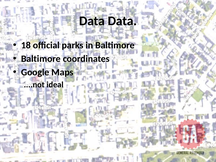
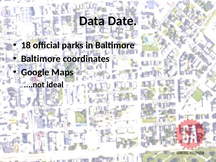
Data Data: Data -> Date
